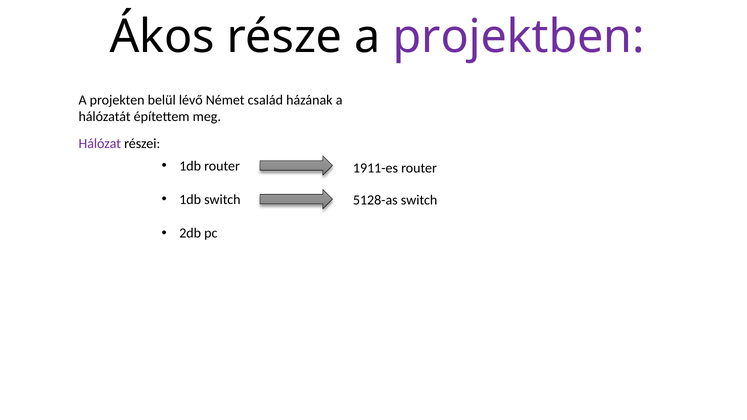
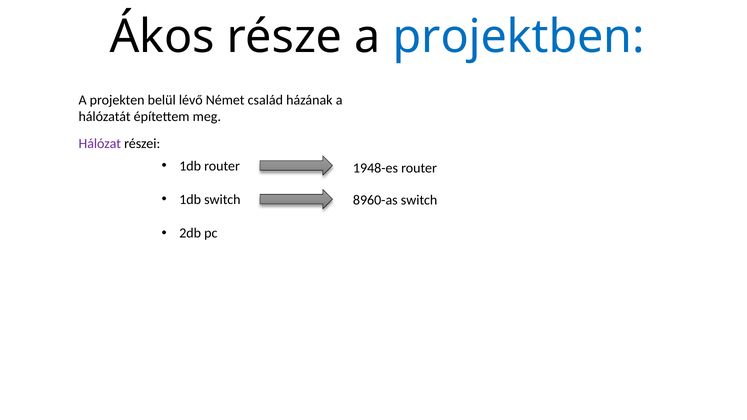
projektben colour: purple -> blue
1911-es: 1911-es -> 1948-es
5128-as: 5128-as -> 8960-as
